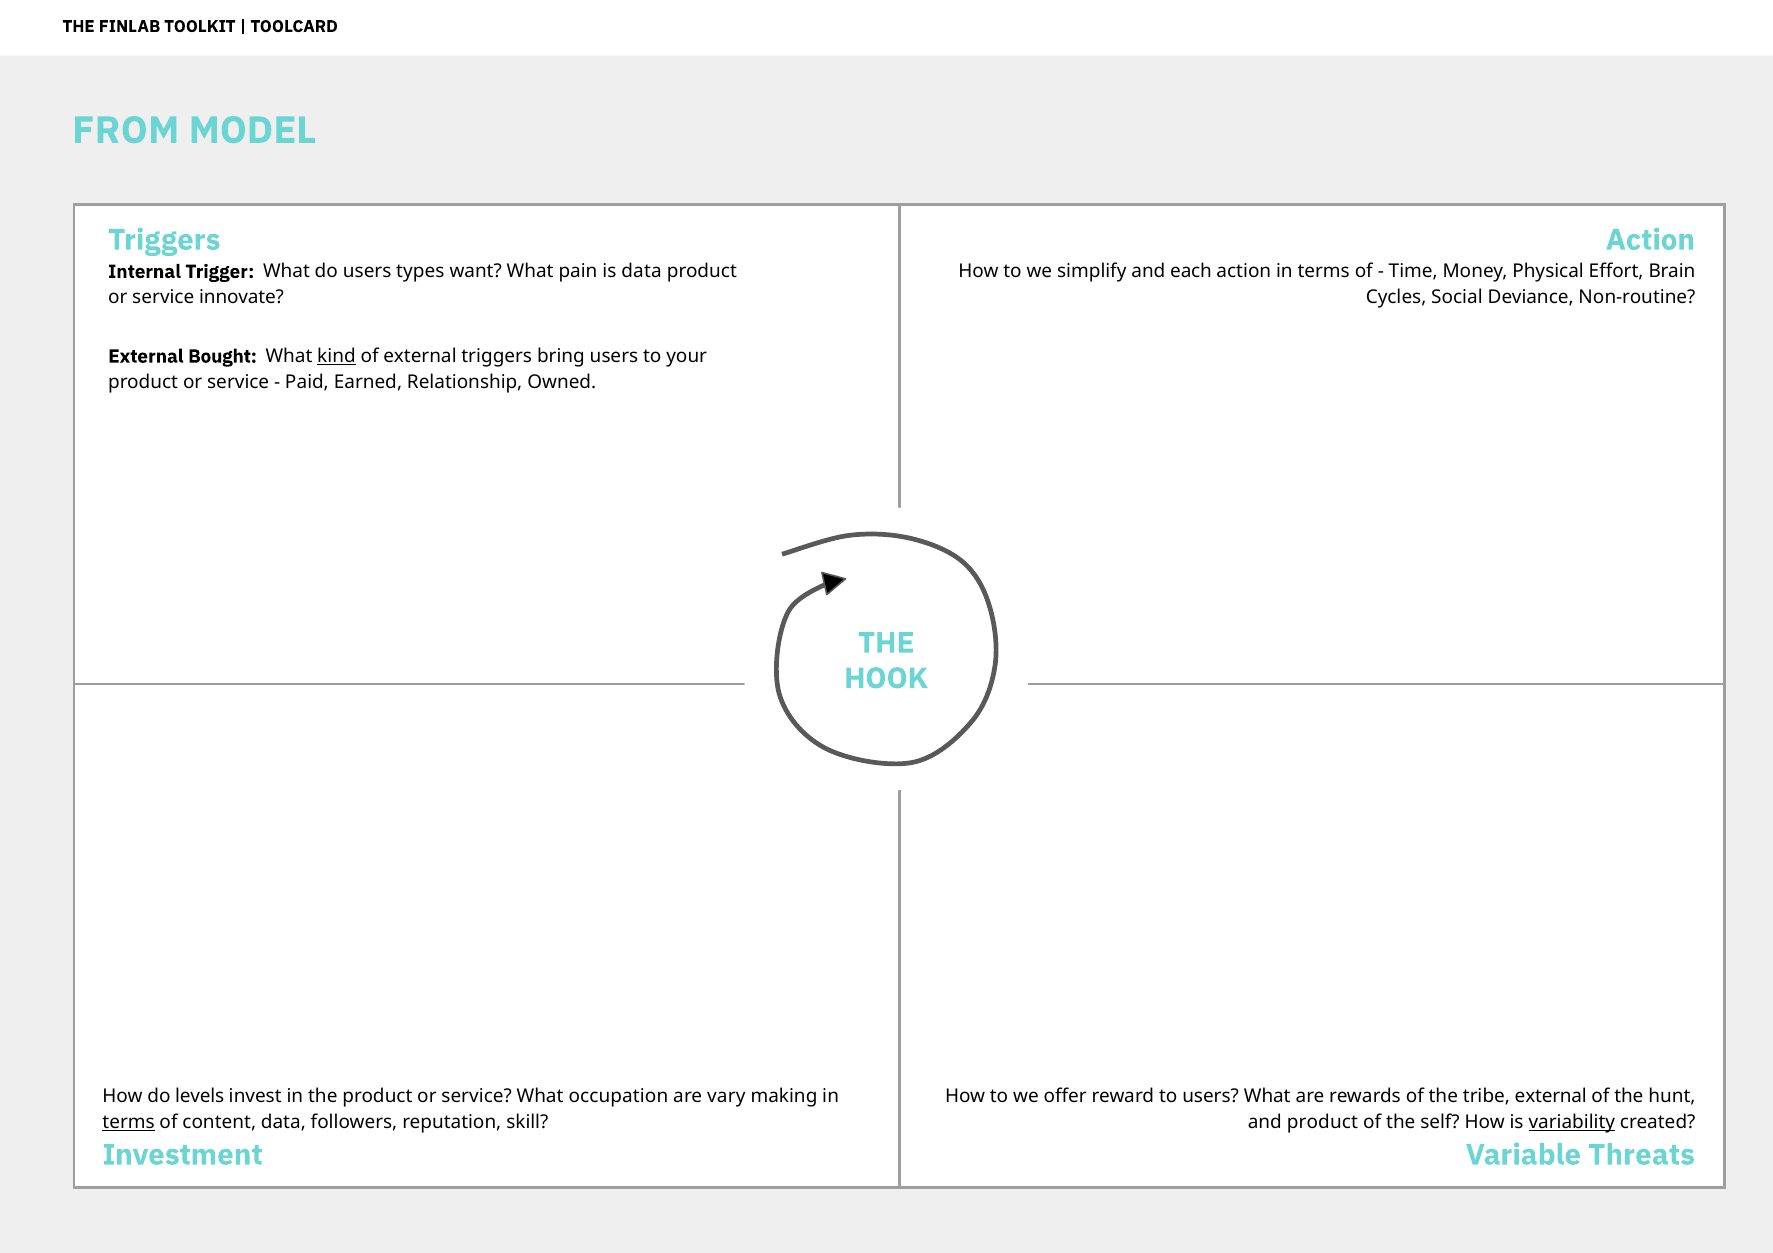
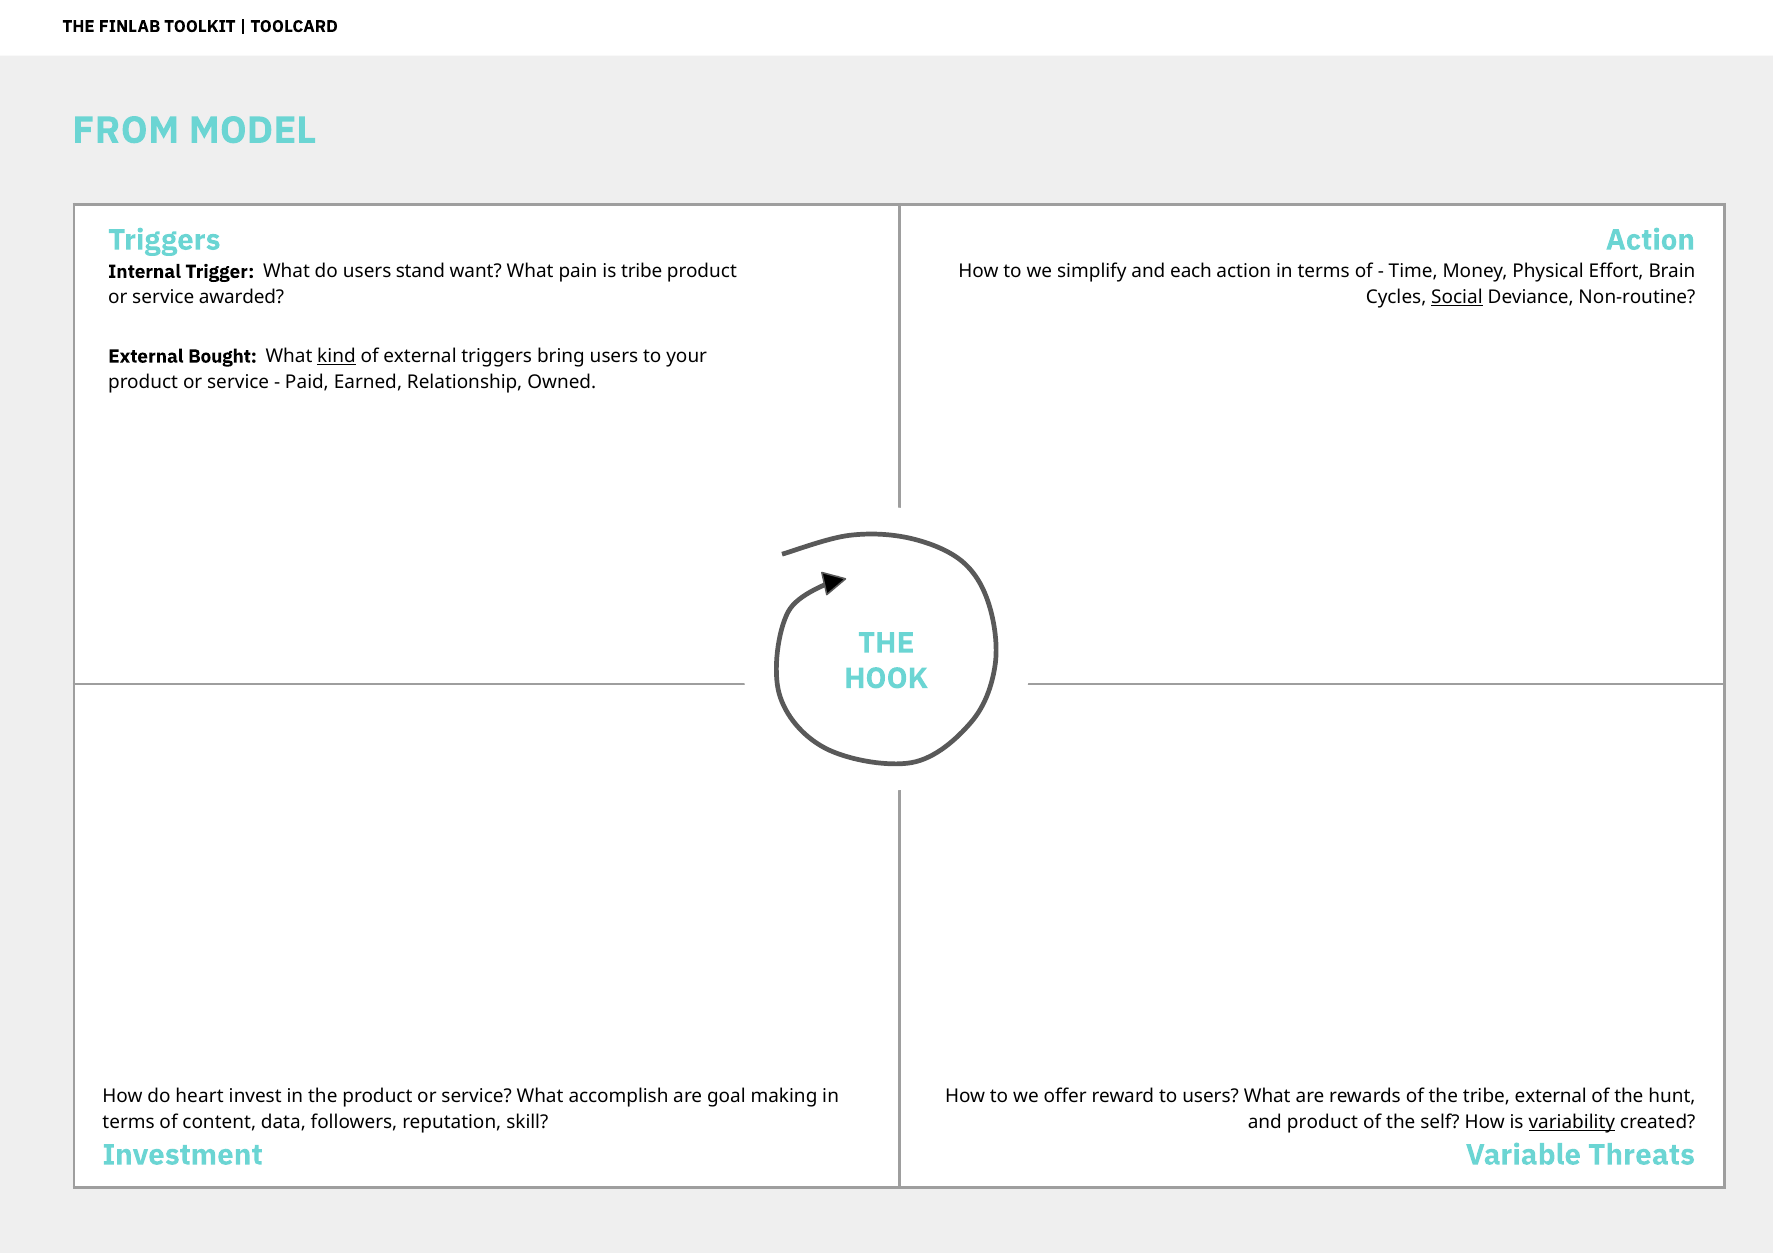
types: types -> stand
is data: data -> tribe
innovate: innovate -> awarded
Social underline: none -> present
levels: levels -> heart
occupation: occupation -> accomplish
vary: vary -> goal
terms at (129, 1123) underline: present -> none
